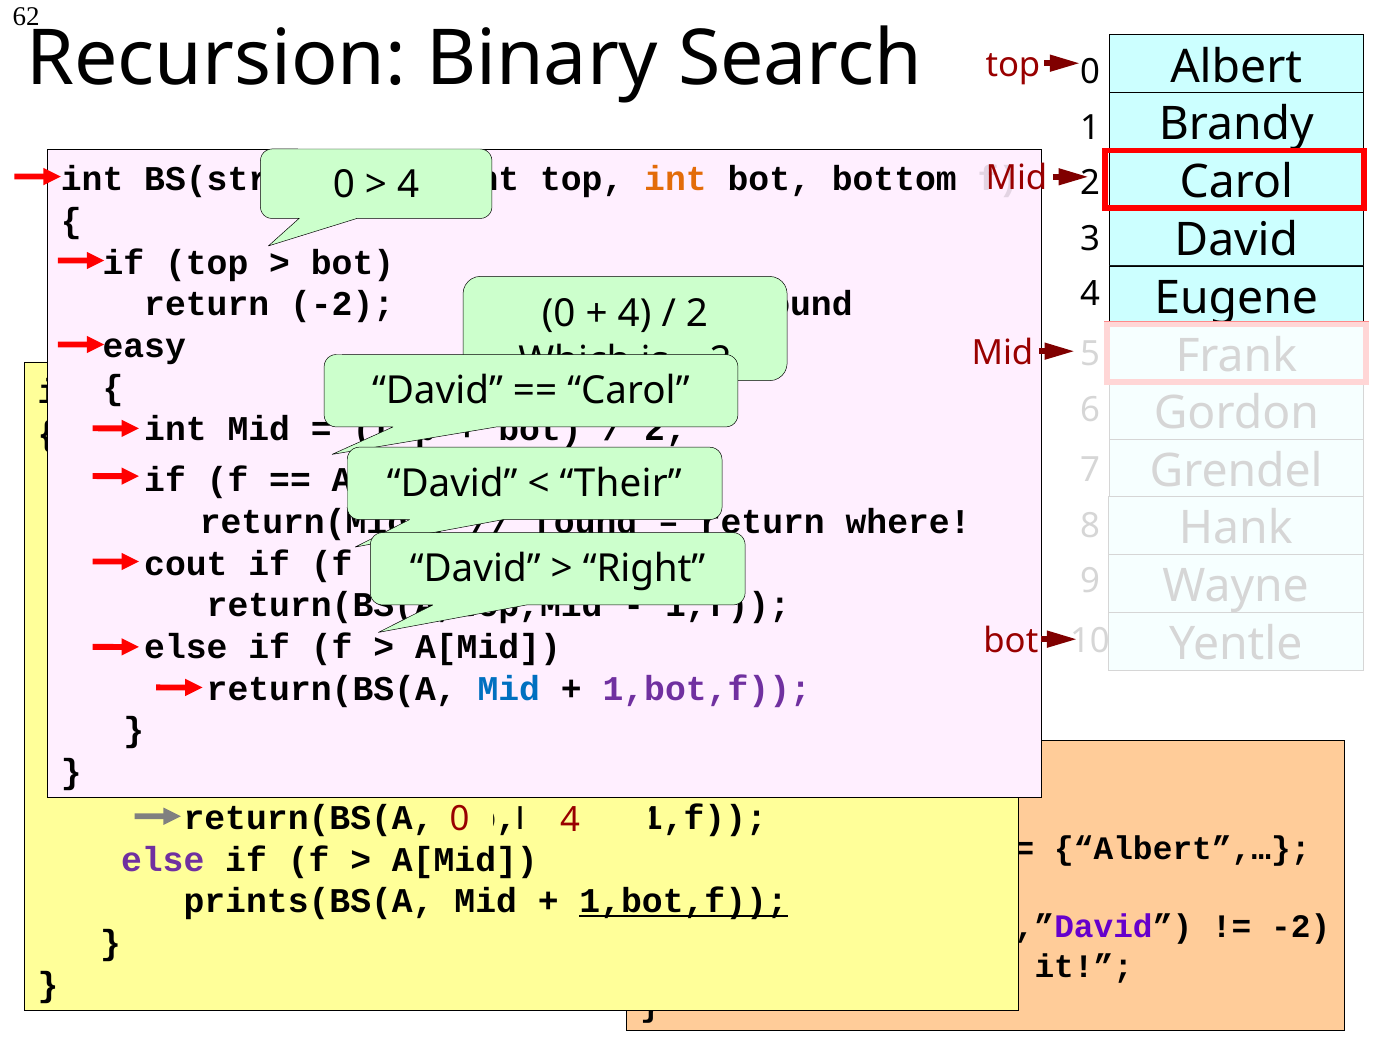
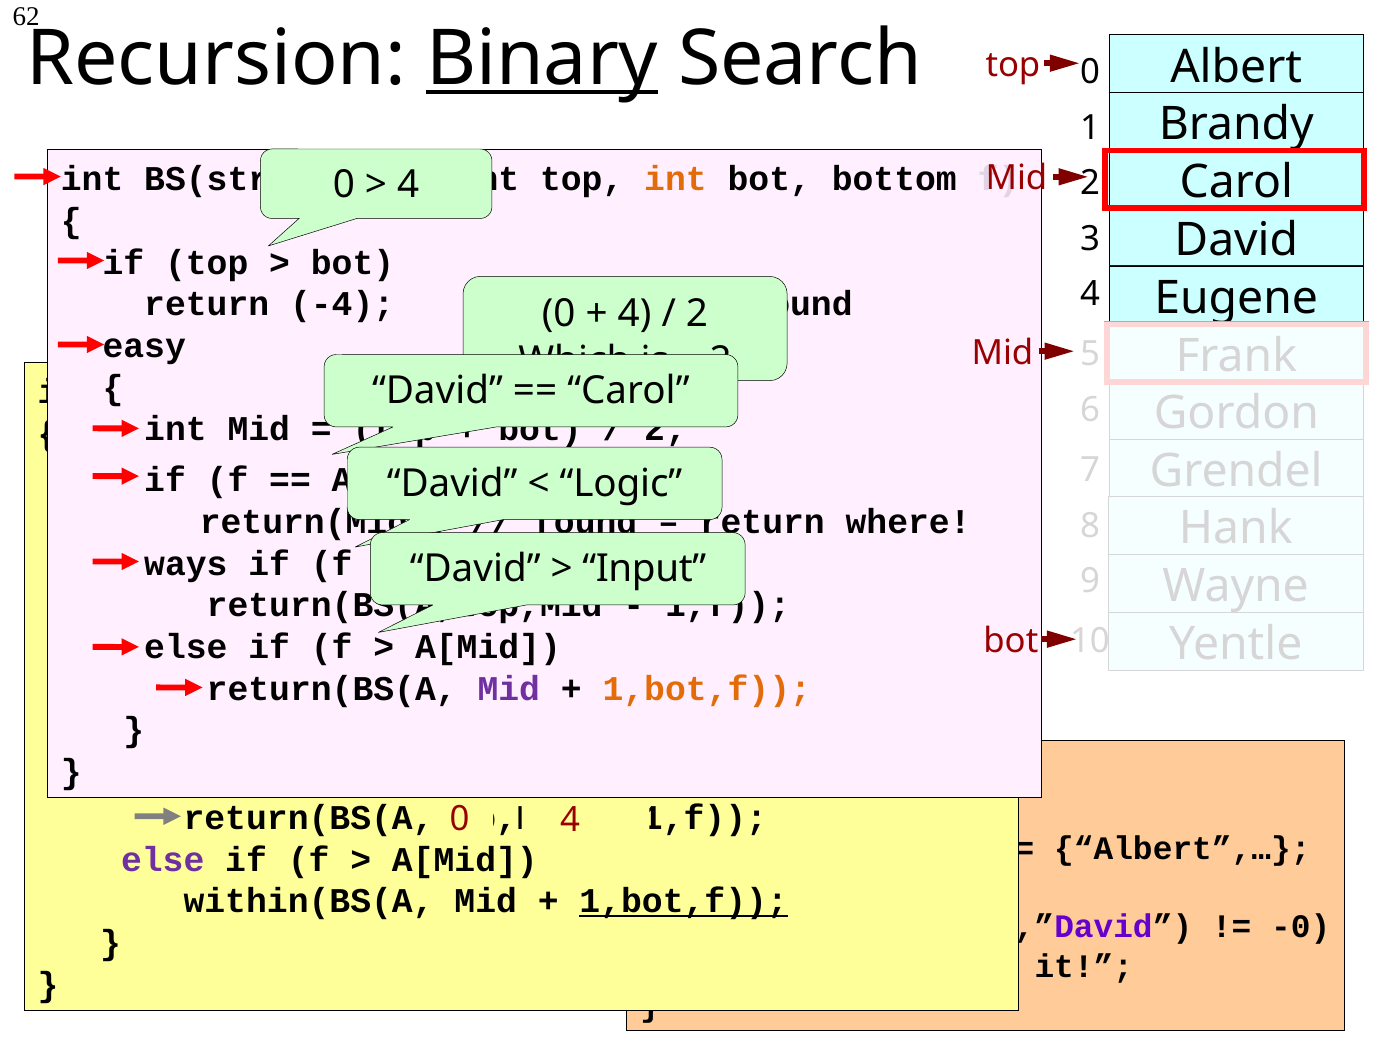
Binary underline: none -> present
return -2: -2 -> -4
Their: Their -> Logic
cout at (186, 564): cout -> ways
Right: Right -> Input
Mid at (509, 689) colour: blue -> purple
1,bot,f at (707, 689) colour: purple -> orange
prints(BS(A: prints(BS(A -> within(BS(A
-2 at (1301, 927): -2 -> -0
